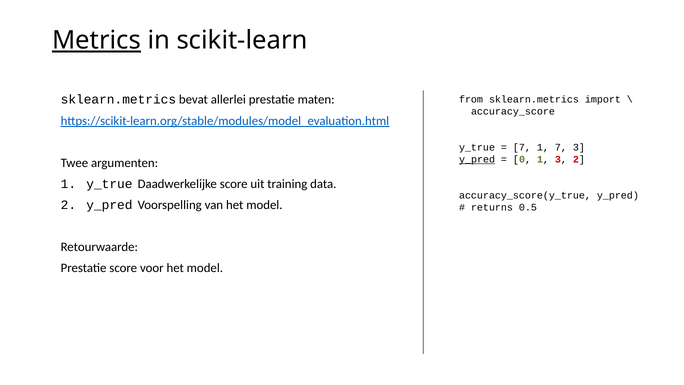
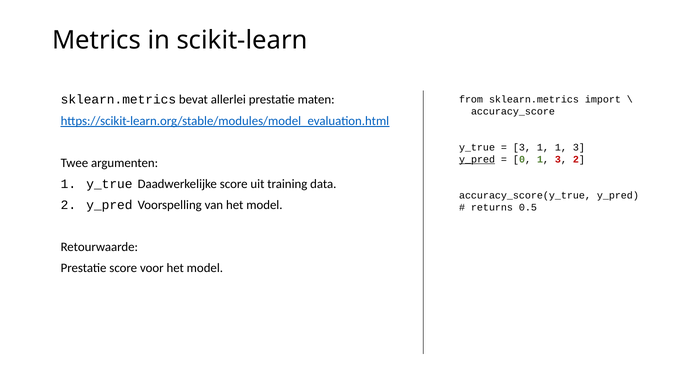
Metrics underline: present -> none
7 at (522, 147): 7 -> 3
1 7: 7 -> 1
